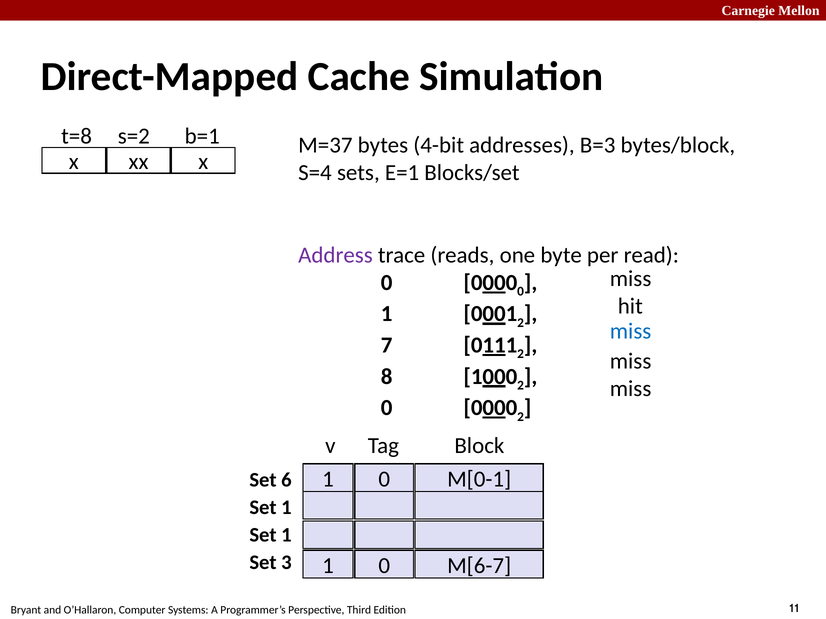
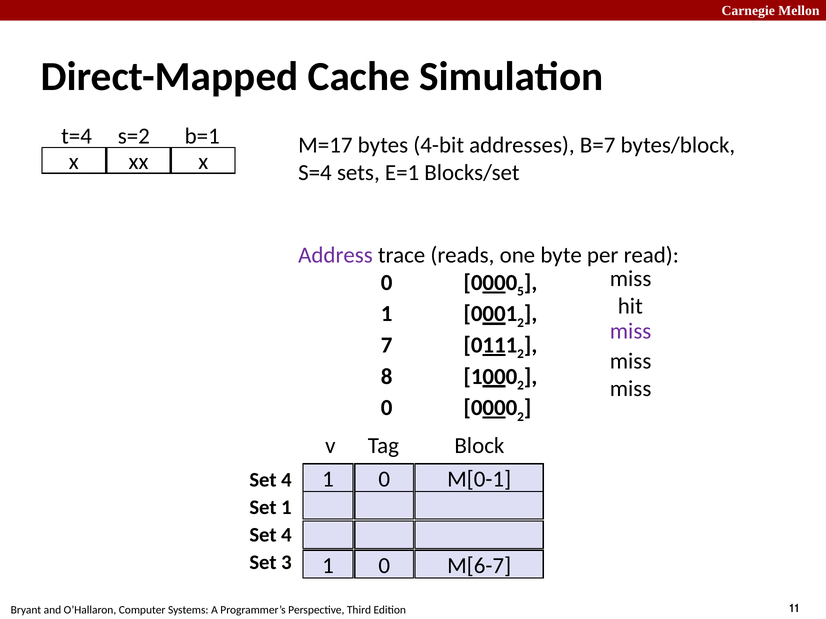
t=8: t=8 -> t=4
M=37: M=37 -> M=17
B=3: B=3 -> B=7
0 at (521, 292): 0 -> 5
miss at (631, 331) colour: blue -> purple
6 at (286, 480): 6 -> 4
1 at (286, 535): 1 -> 4
